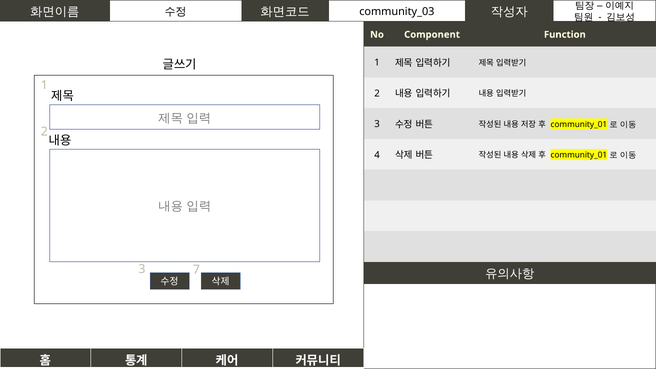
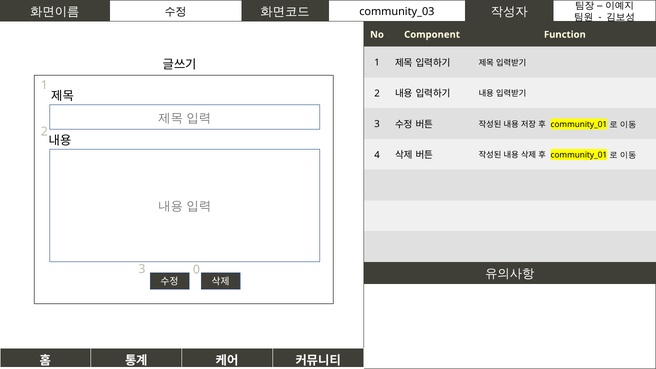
7: 7 -> 0
